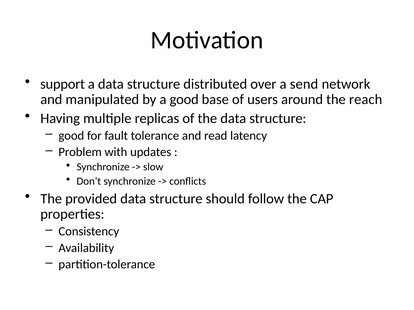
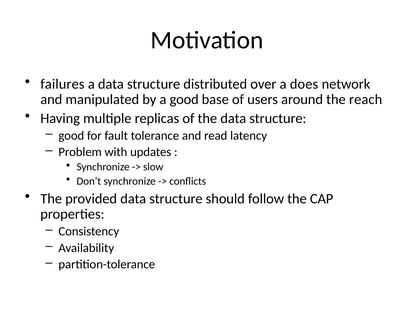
support: support -> failures
send: send -> does
